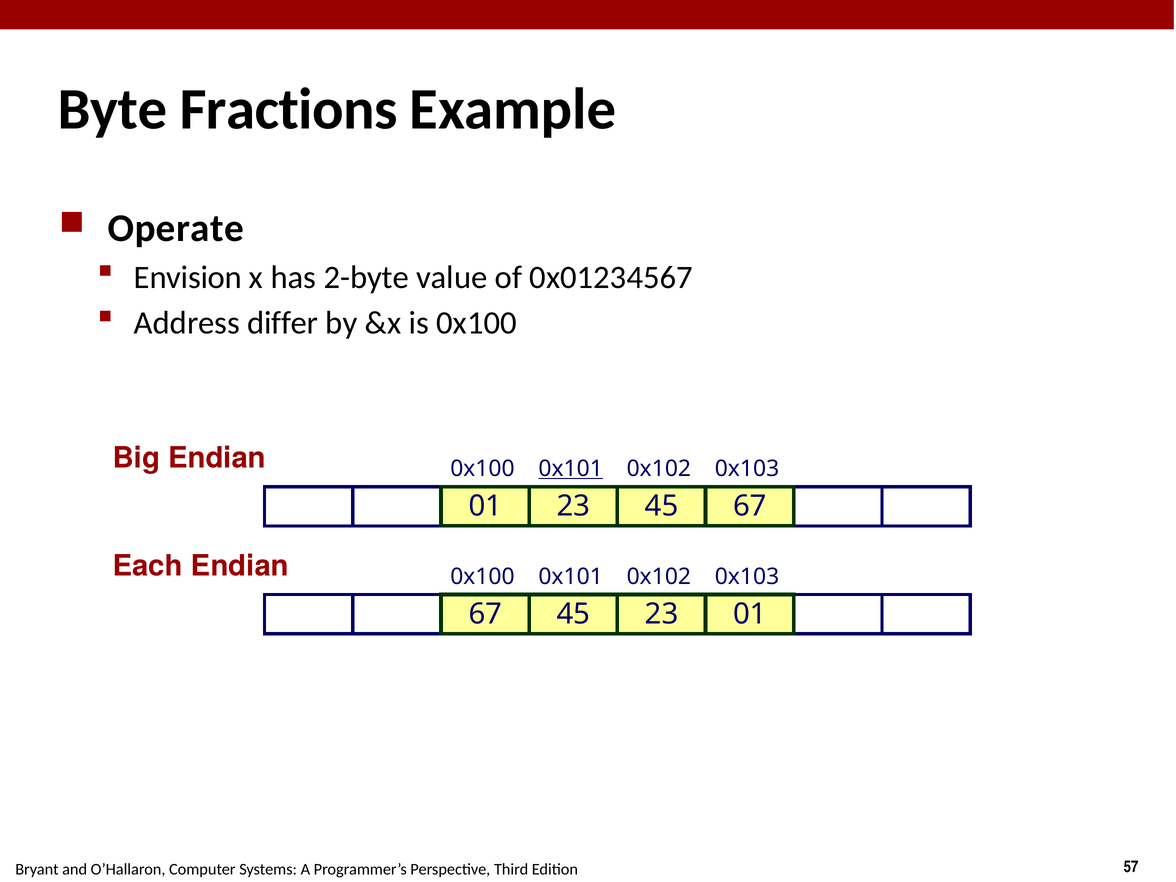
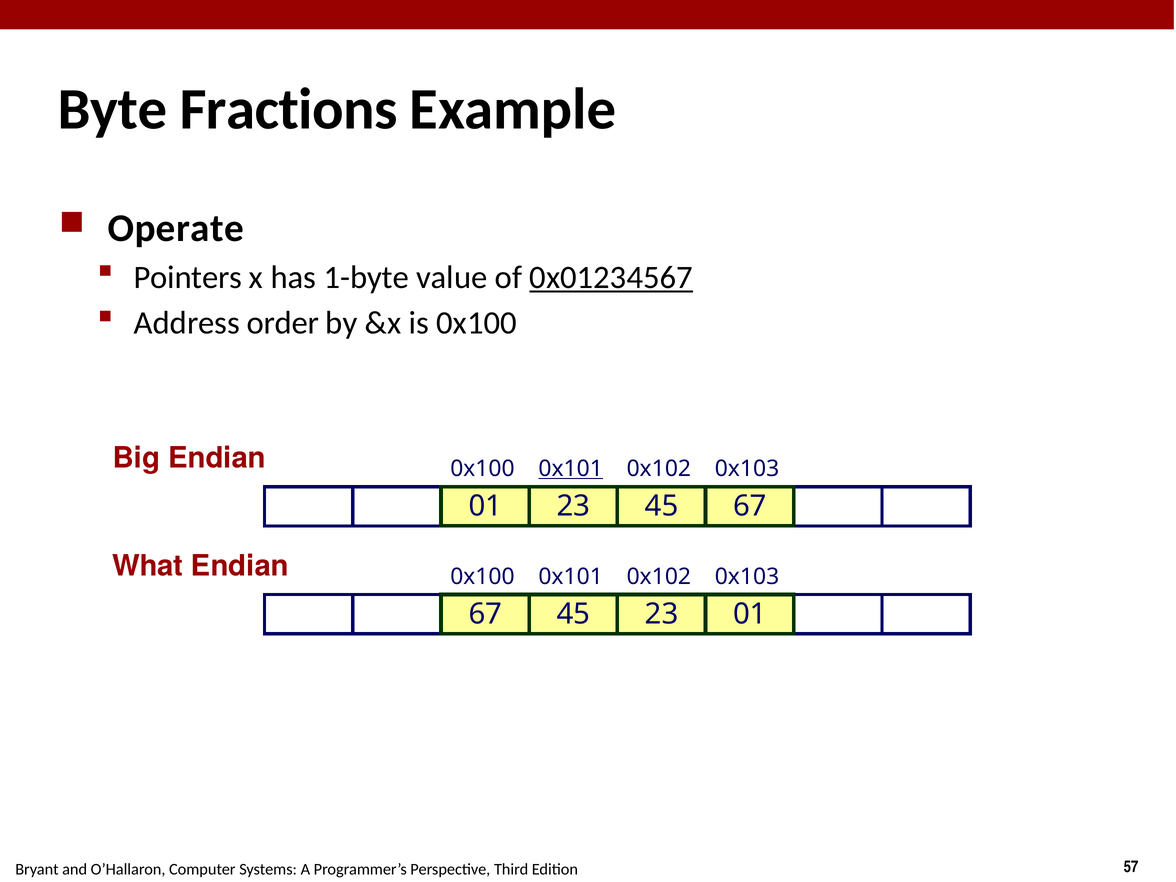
Envision: Envision -> Pointers
2-byte: 2-byte -> 1-byte
0x01234567 underline: none -> present
differ: differ -> order
Each: Each -> What
